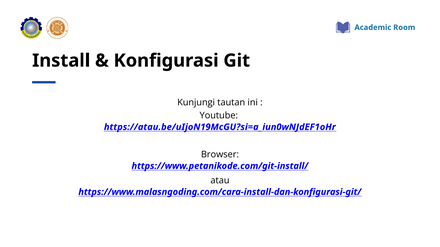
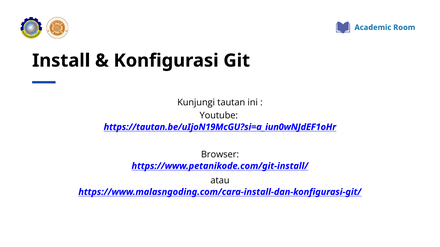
https://atau.be/uIjoN19McGU?si=a_iun0wNJdEF1oHr: https://atau.be/uIjoN19McGU?si=a_iun0wNJdEF1oHr -> https://tautan.be/uIjoN19McGU?si=a_iun0wNJdEF1oHr
